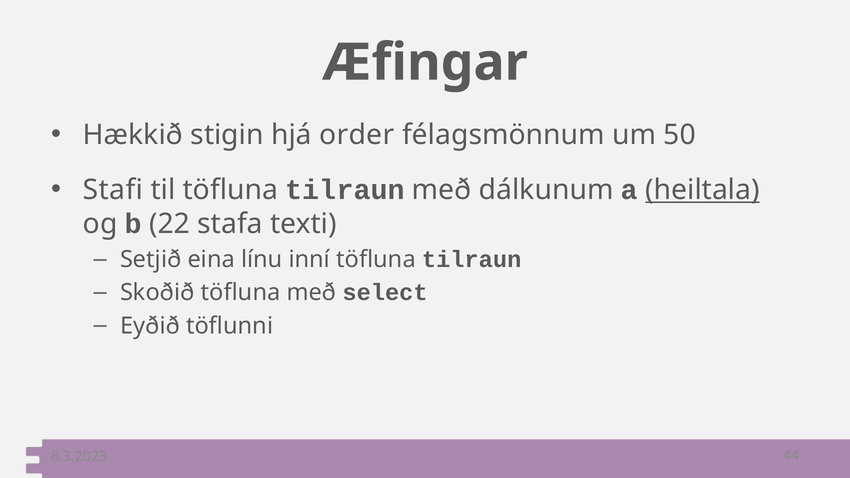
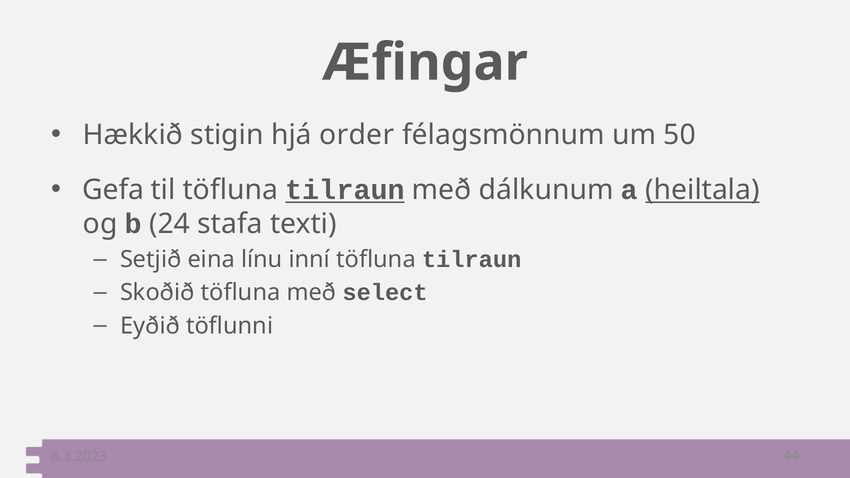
Stafi: Stafi -> Gefa
tilraun at (345, 190) underline: none -> present
22: 22 -> 24
